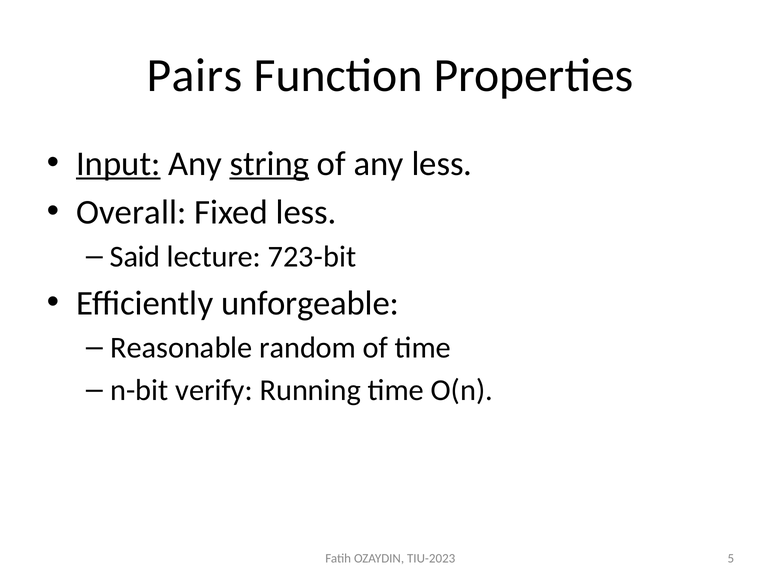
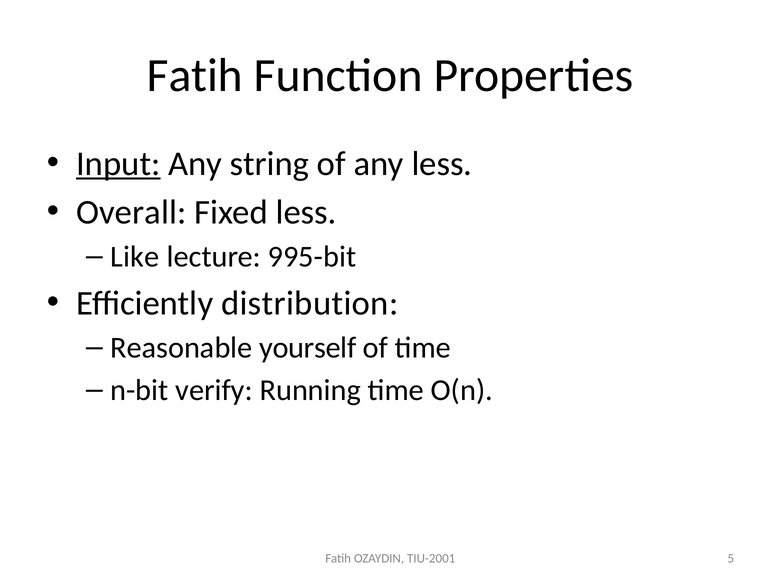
Pairs at (195, 76): Pairs -> Fatih
string underline: present -> none
Said: Said -> Like
723-bit: 723-bit -> 995-bit
unforgeable: unforgeable -> distribution
random: random -> yourself
TIU-2023: TIU-2023 -> TIU-2001
